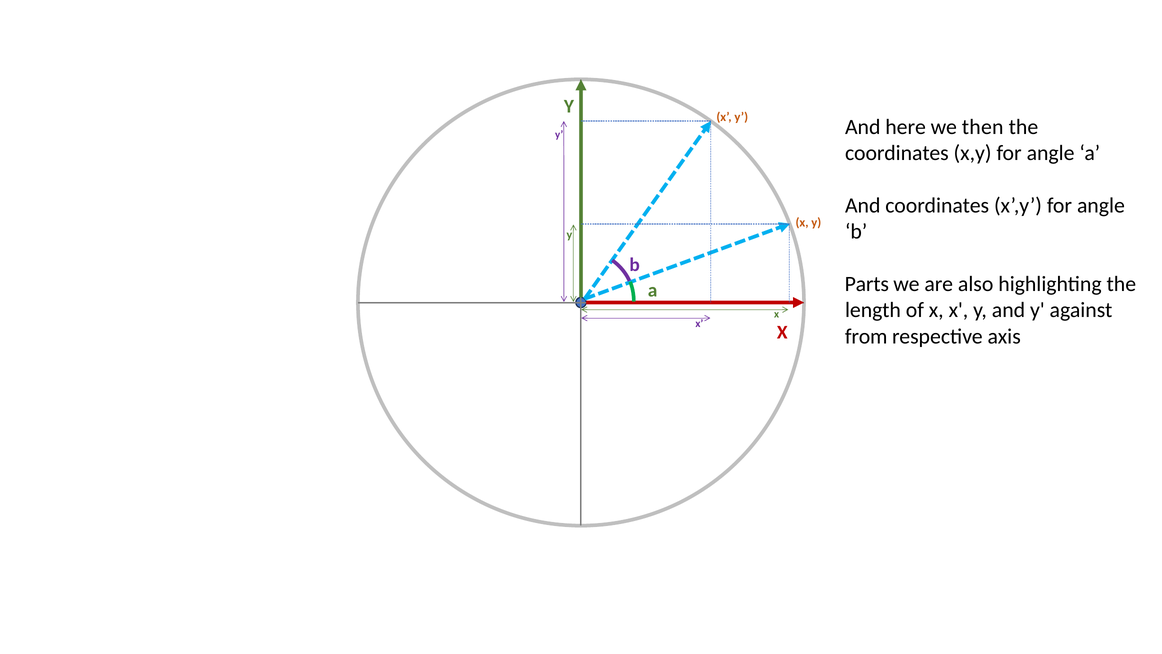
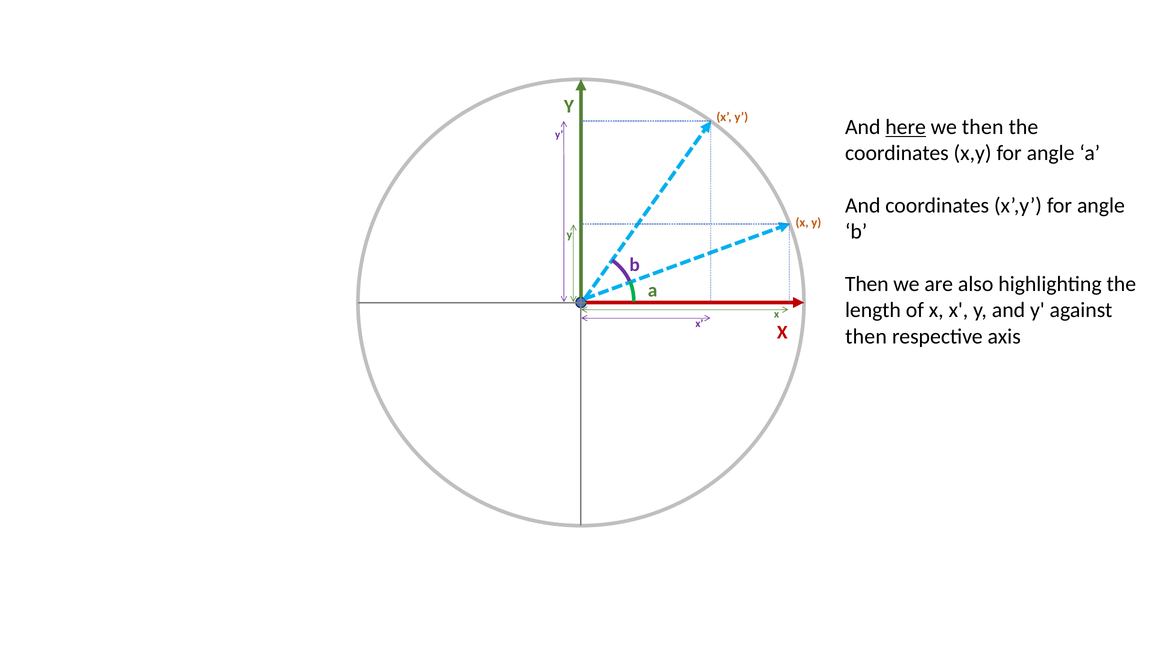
here underline: none -> present
Parts at (867, 284): Parts -> Then
from at (866, 336): from -> then
